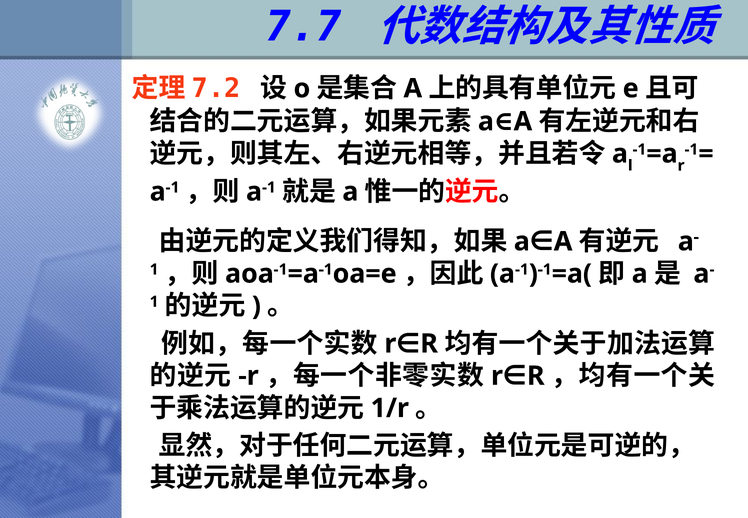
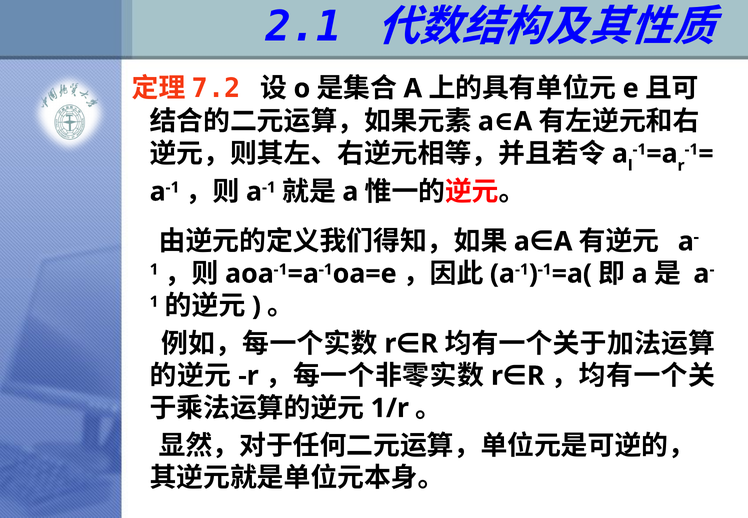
7.7: 7.7 -> 2.1
